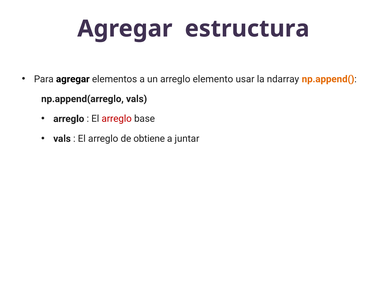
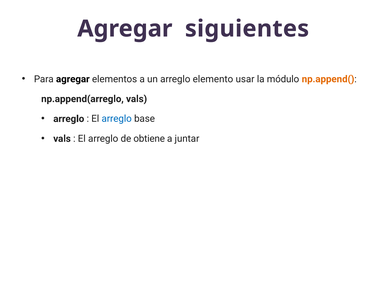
estructura: estructura -> siguientes
ndarray: ndarray -> módulo
arreglo at (117, 119) colour: red -> blue
